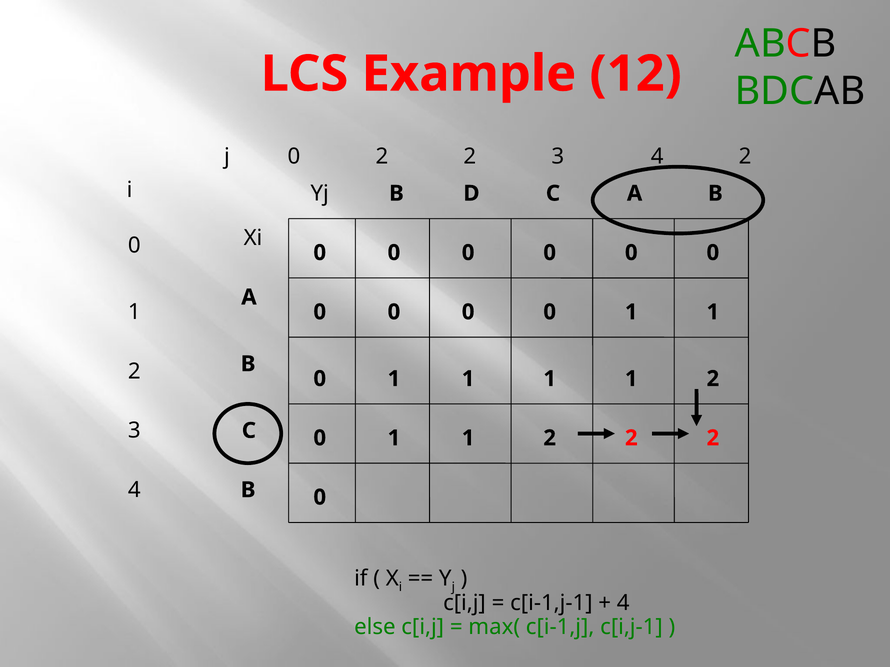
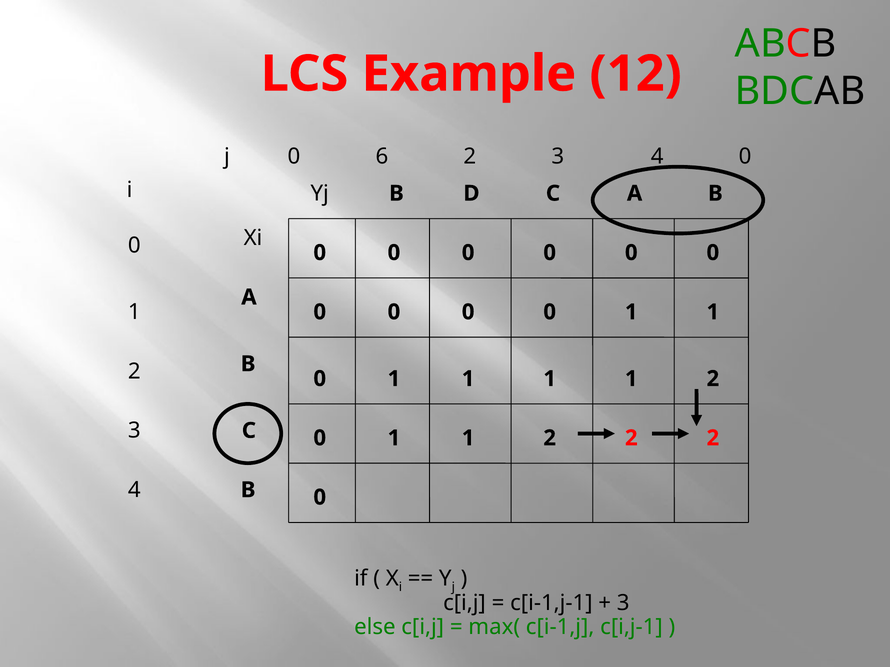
0 2: 2 -> 6
2 at (745, 156): 2 -> 0
4 at (623, 604): 4 -> 3
